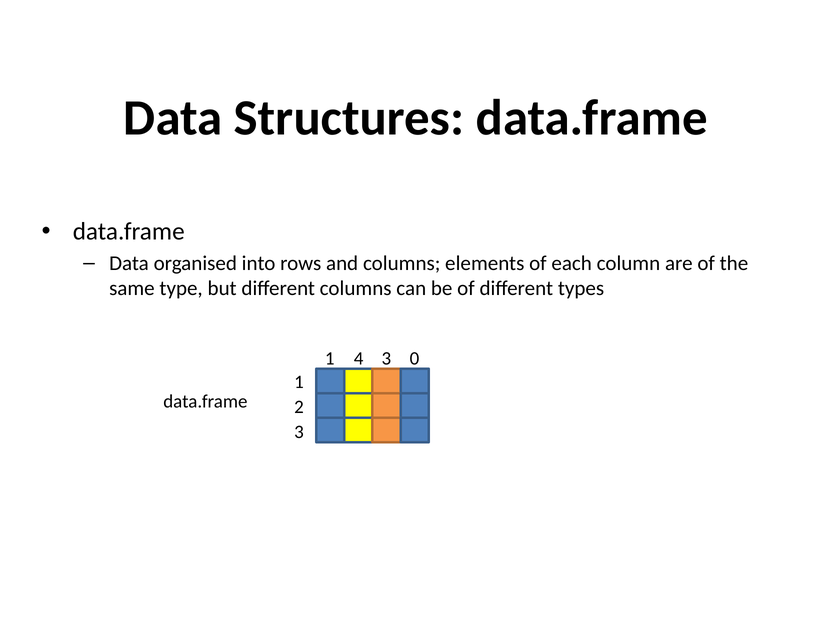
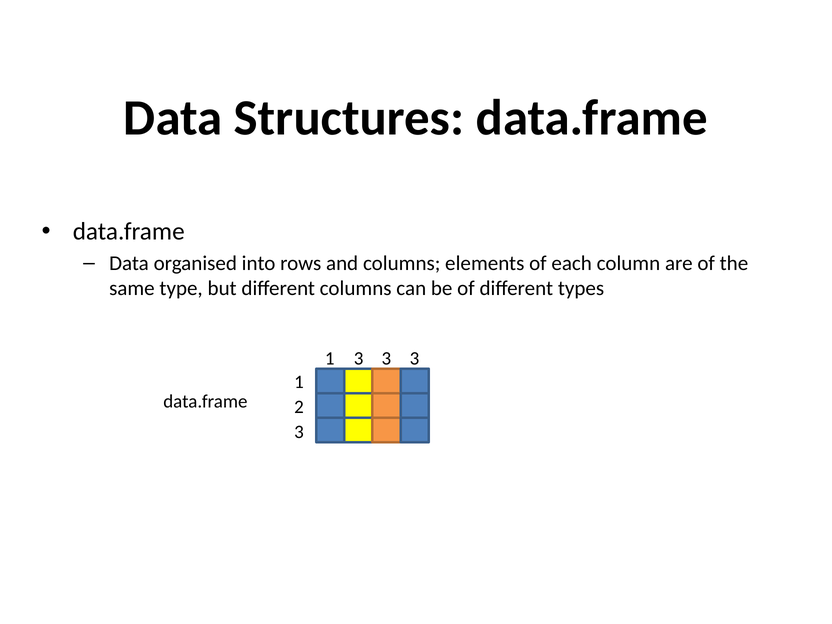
1 4: 4 -> 3
0 at (415, 358): 0 -> 3
